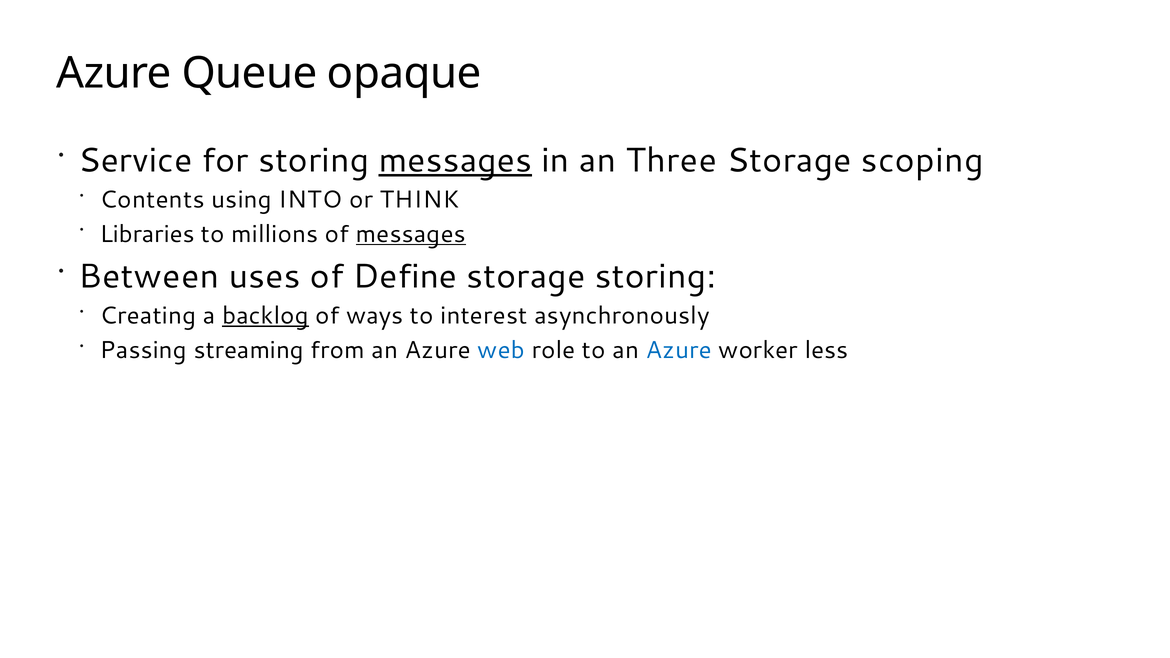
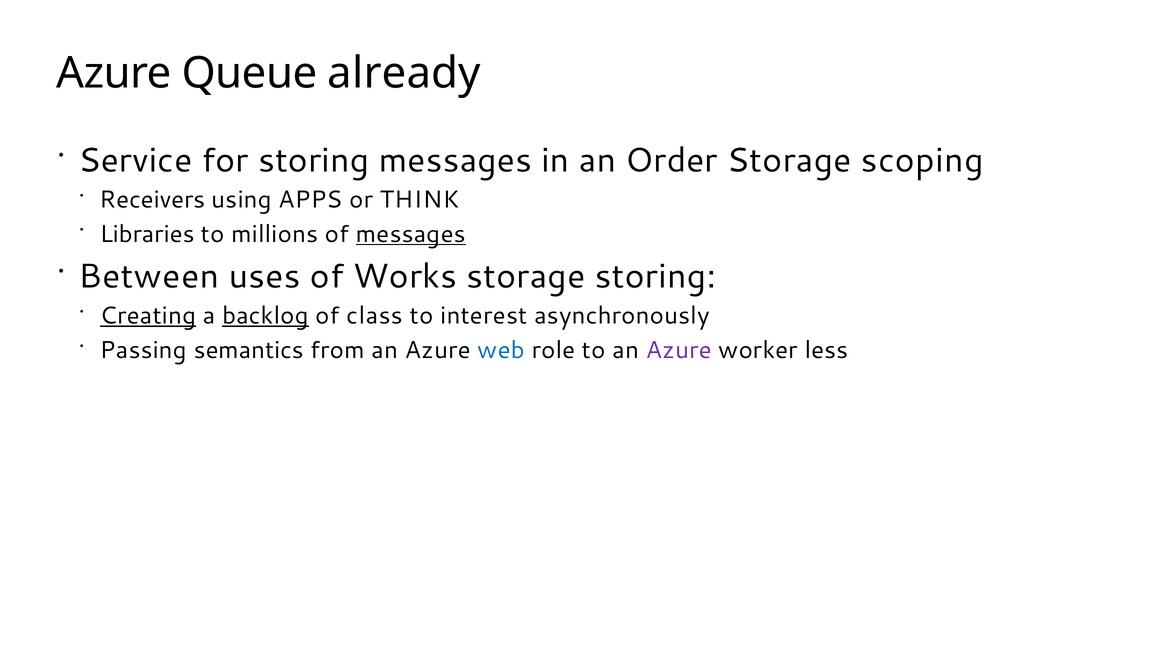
opaque: opaque -> already
messages at (455, 161) underline: present -> none
Three: Three -> Order
Contents: Contents -> Receivers
INTO: INTO -> APPS
Define: Define -> Works
Creating underline: none -> present
ways: ways -> class
streaming: streaming -> semantics
Azure at (679, 350) colour: blue -> purple
